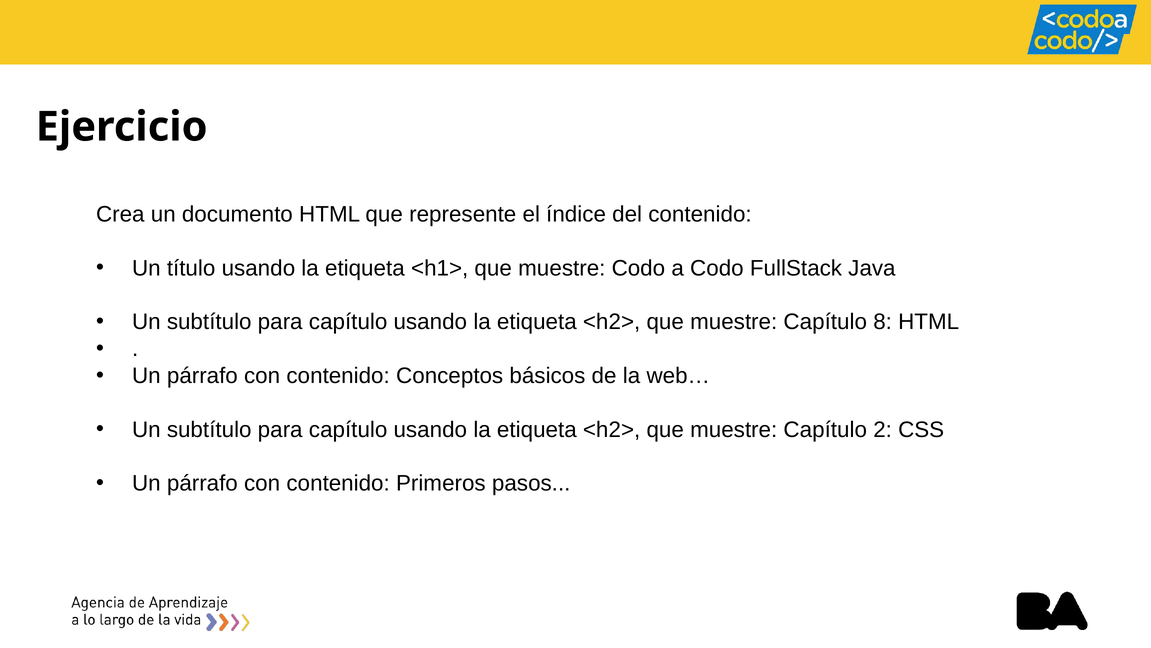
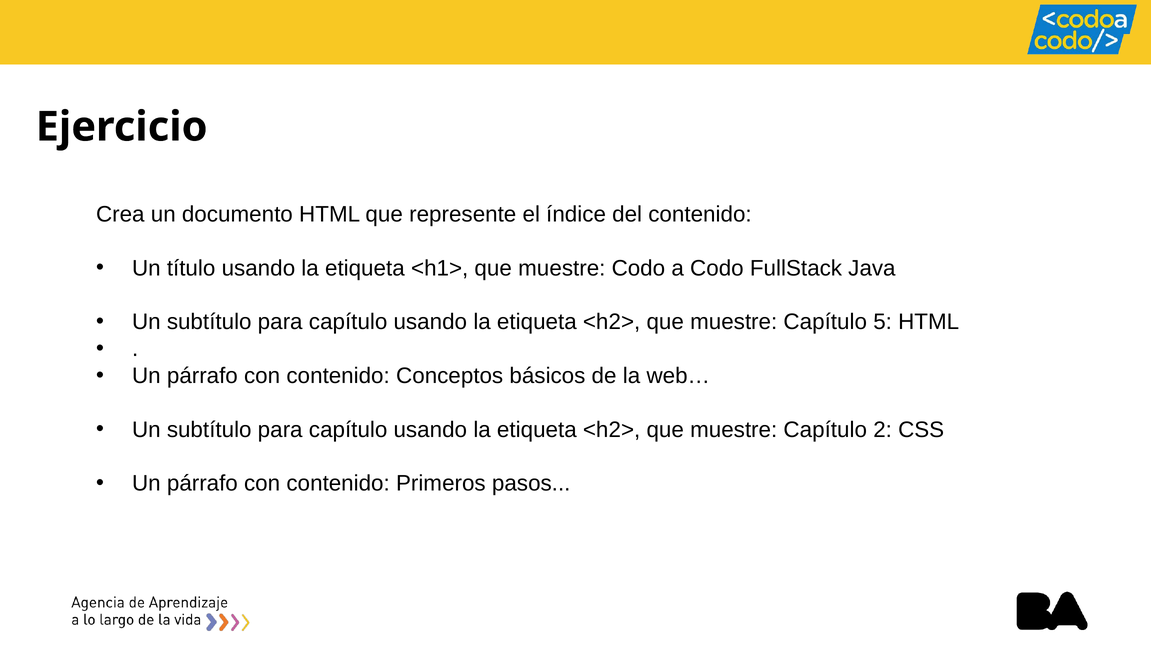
8: 8 -> 5
